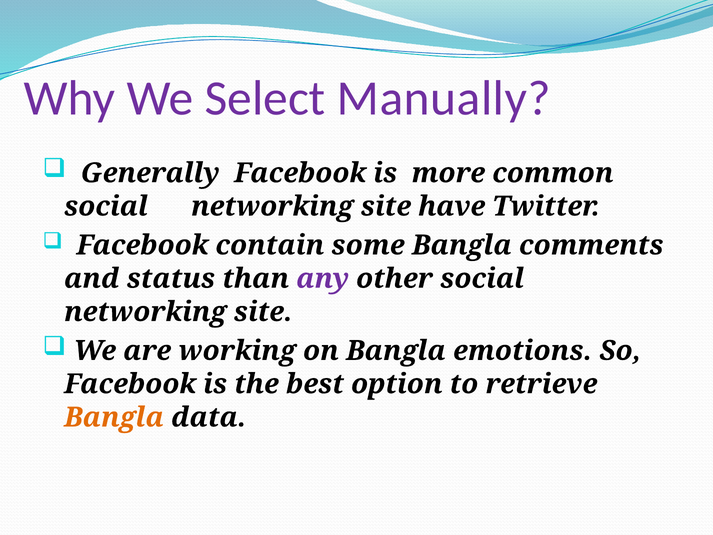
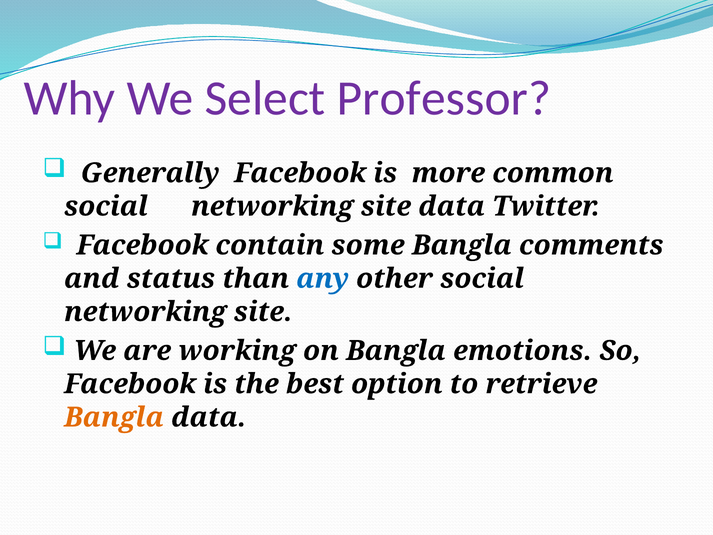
Manually: Manually -> Professor
site have: have -> data
any colour: purple -> blue
